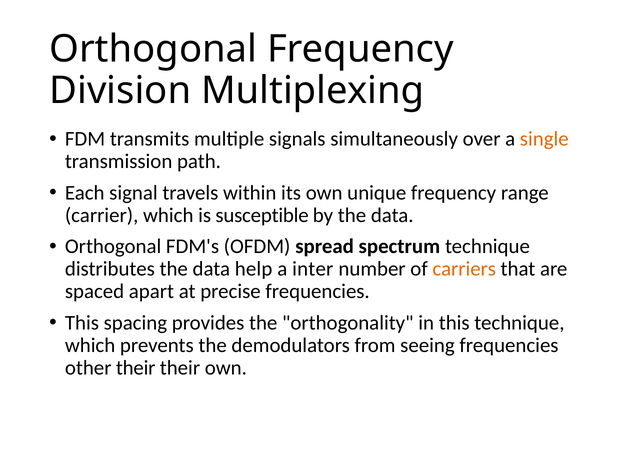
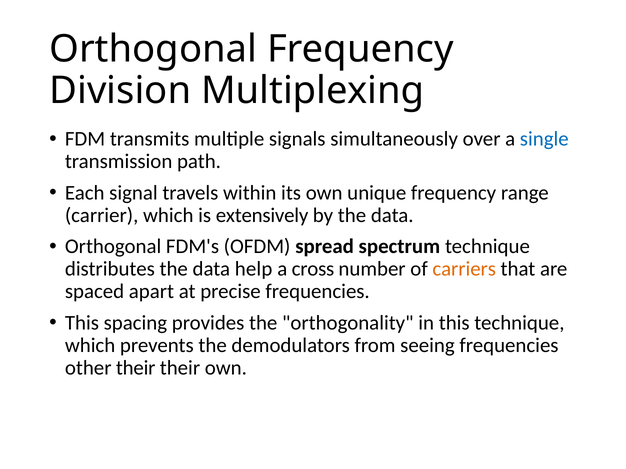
single colour: orange -> blue
susceptible: susceptible -> extensively
inter: inter -> cross
